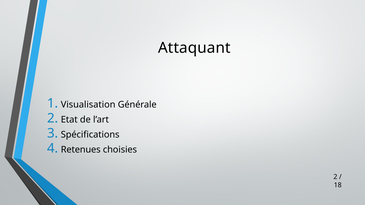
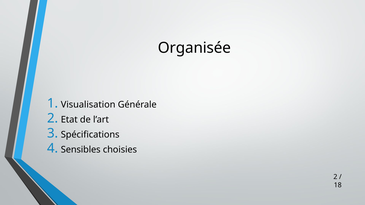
Attaquant: Attaquant -> Organisée
Retenues: Retenues -> Sensibles
